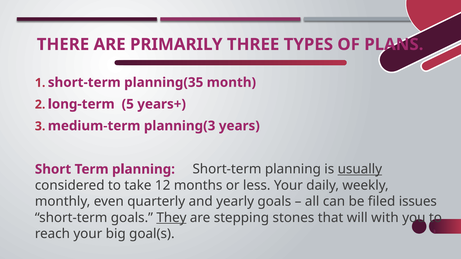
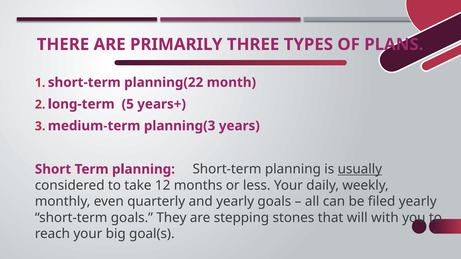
planning(35: planning(35 -> planning(22
filed issues: issues -> yearly
They underline: present -> none
